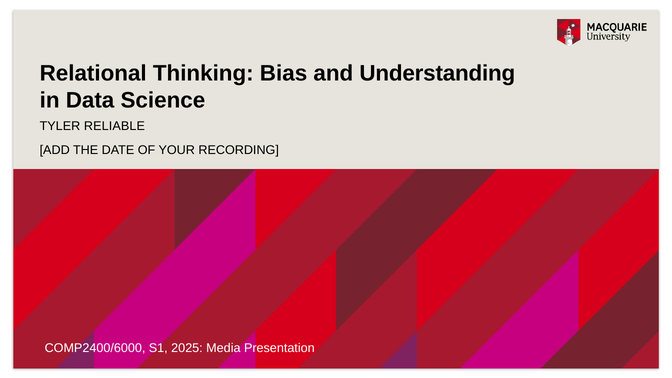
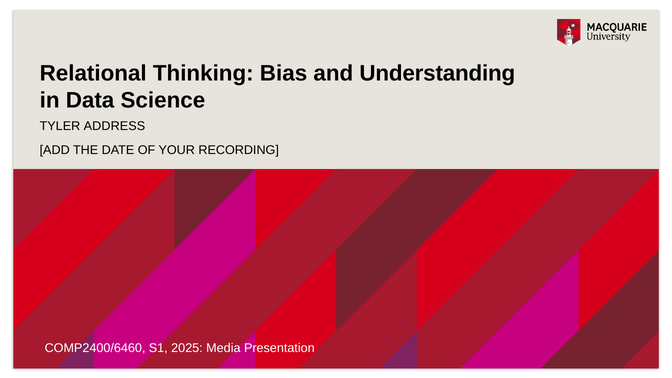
RELIABLE: RELIABLE -> ADDRESS
COMP2400/6000: COMP2400/6000 -> COMP2400/6460
